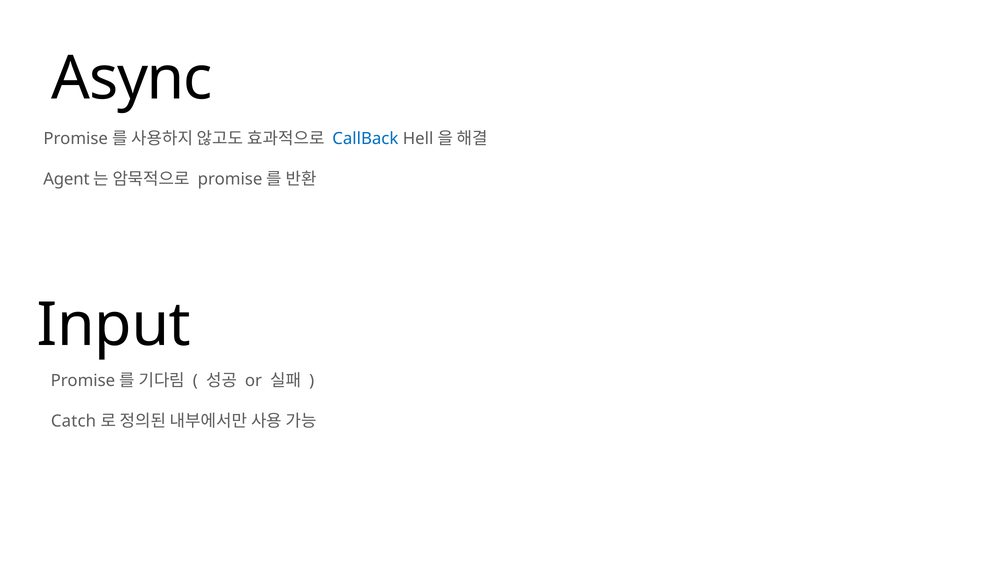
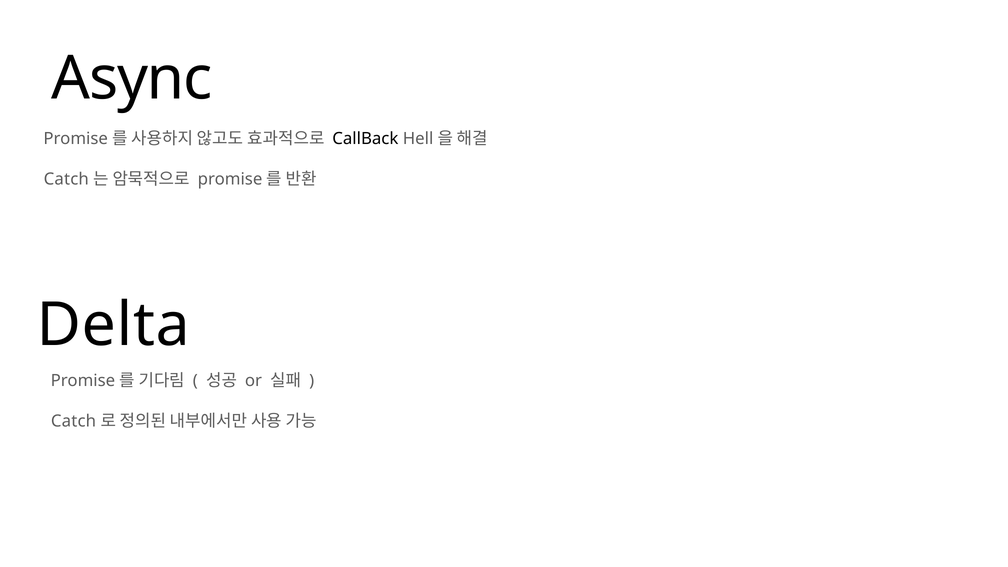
CallBack colour: blue -> black
Agent at (66, 179): Agent -> Catch
Input: Input -> Delta
